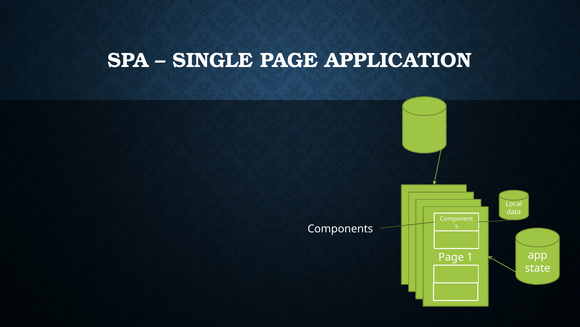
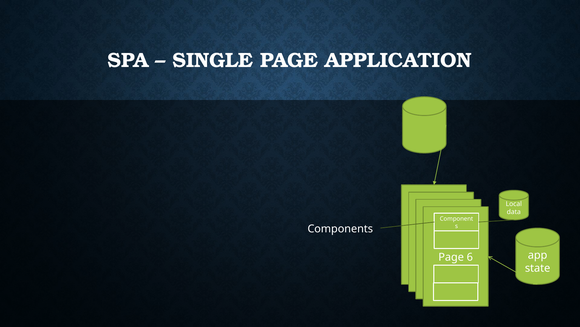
1 at (470, 257): 1 -> 6
